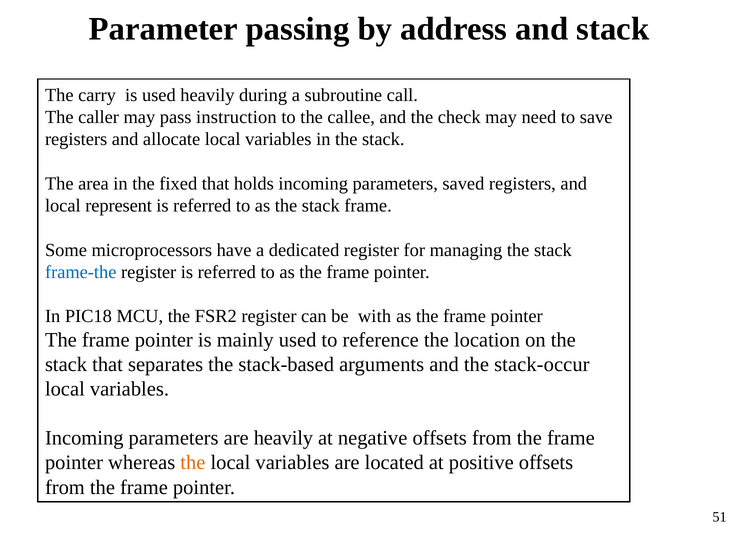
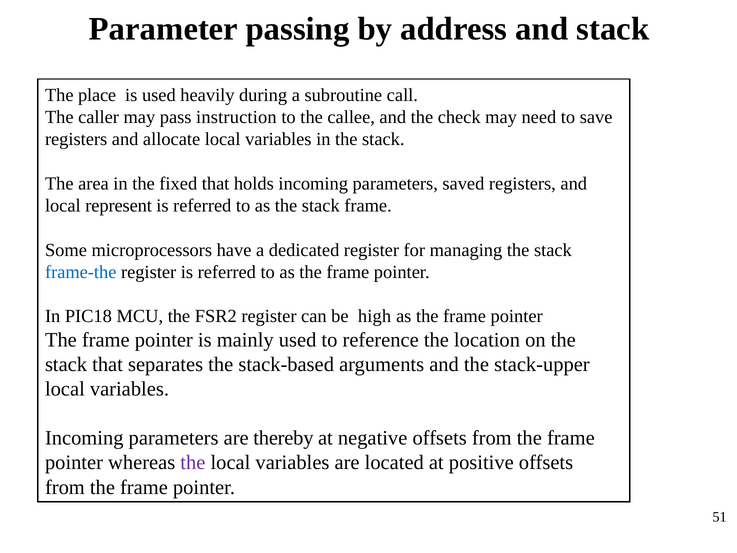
carry: carry -> place
with: with -> high
stack-occur: stack-occur -> stack-upper
are heavily: heavily -> thereby
the at (193, 463) colour: orange -> purple
